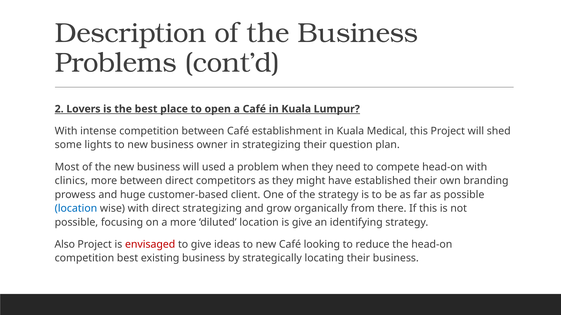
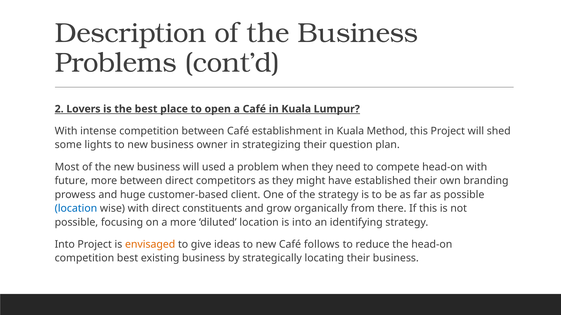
Medical: Medical -> Method
clinics: clinics -> future
direct strategizing: strategizing -> constituents
is give: give -> into
Also at (65, 245): Also -> Into
envisaged colour: red -> orange
looking: looking -> follows
